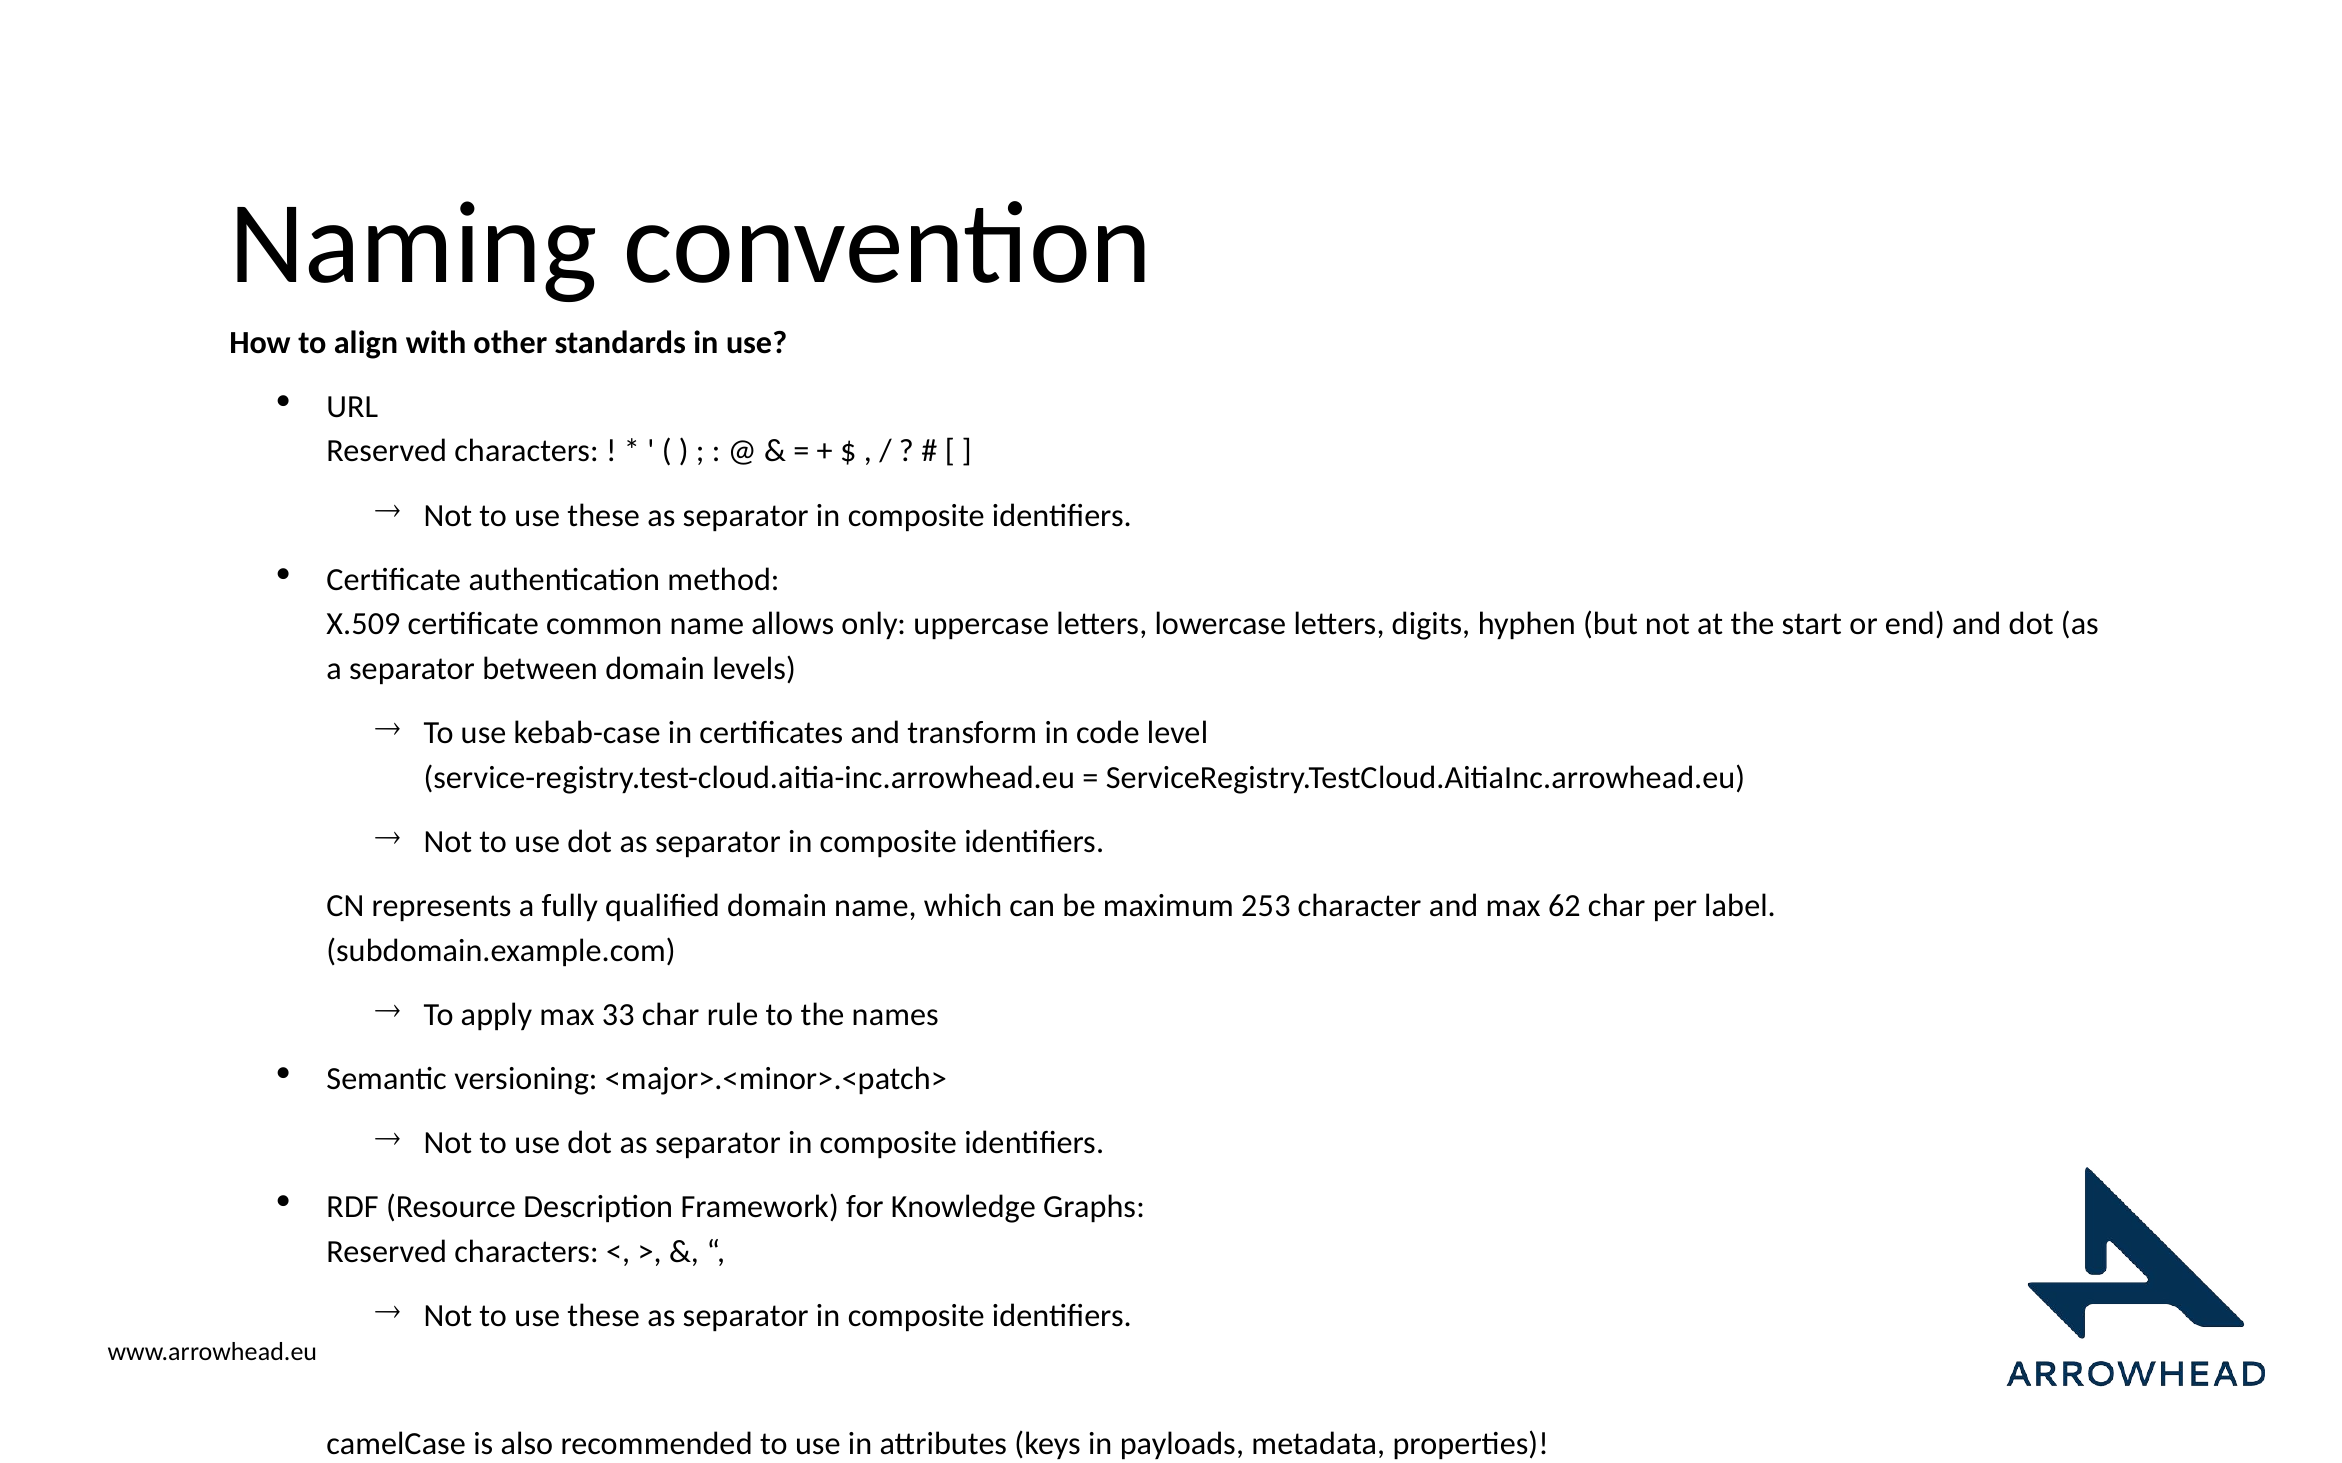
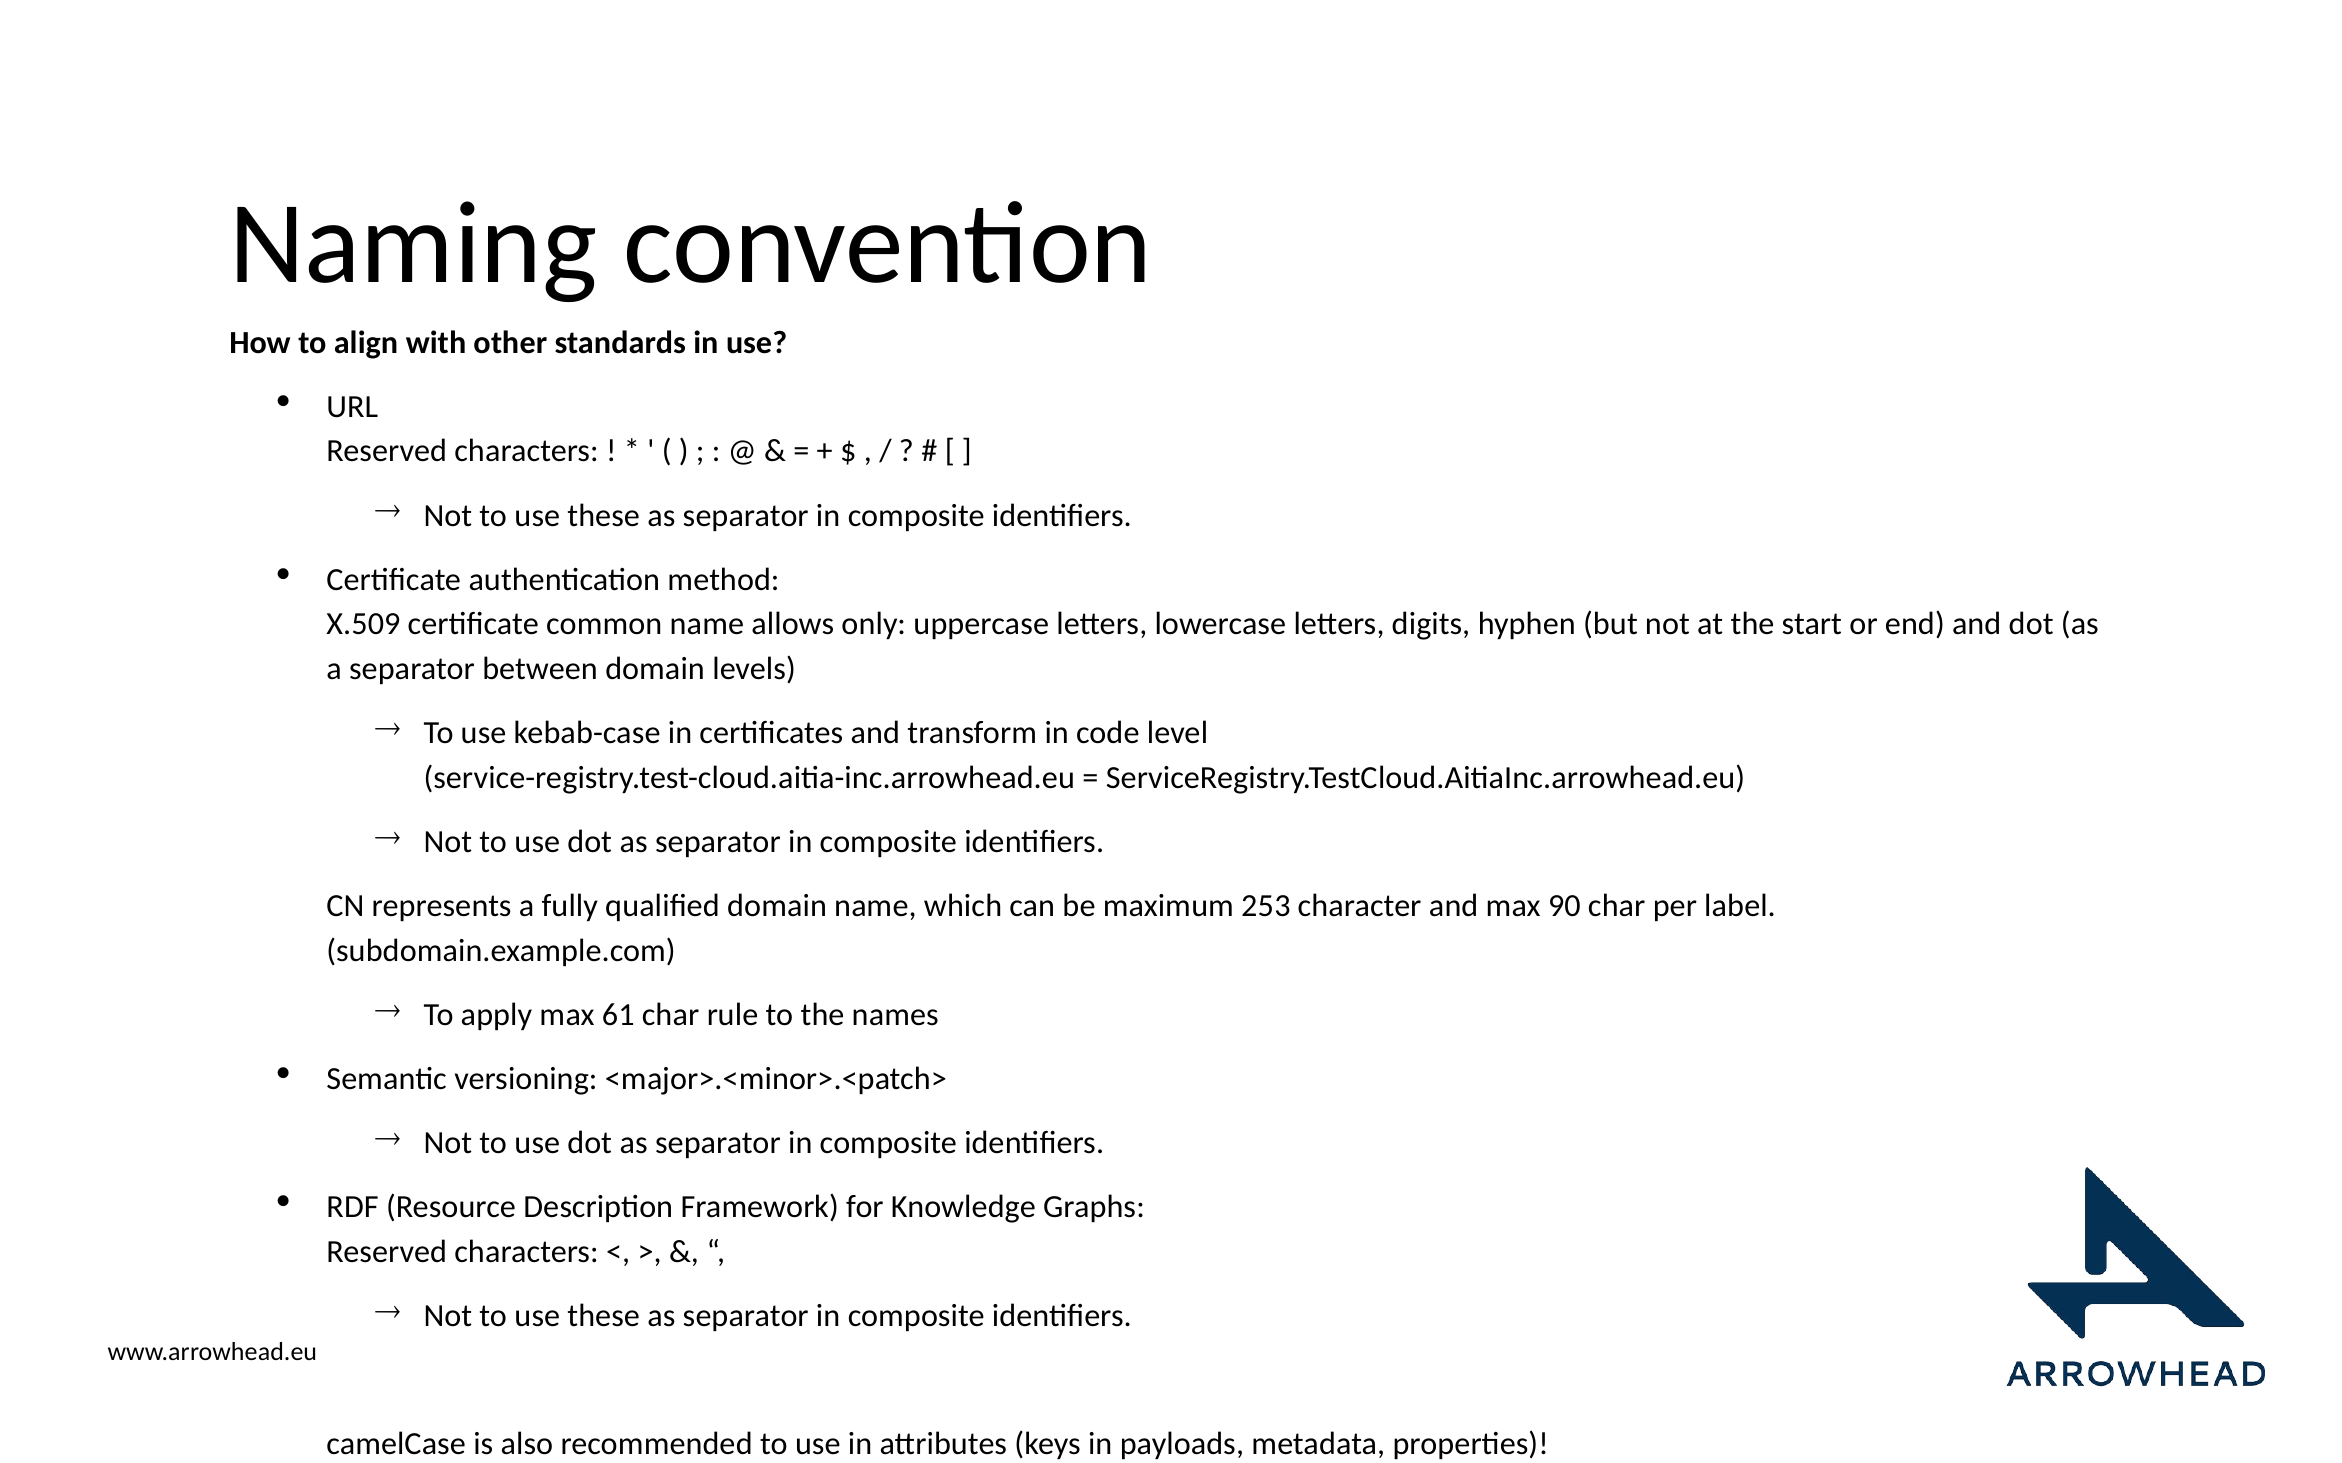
62: 62 -> 90
33: 33 -> 61
